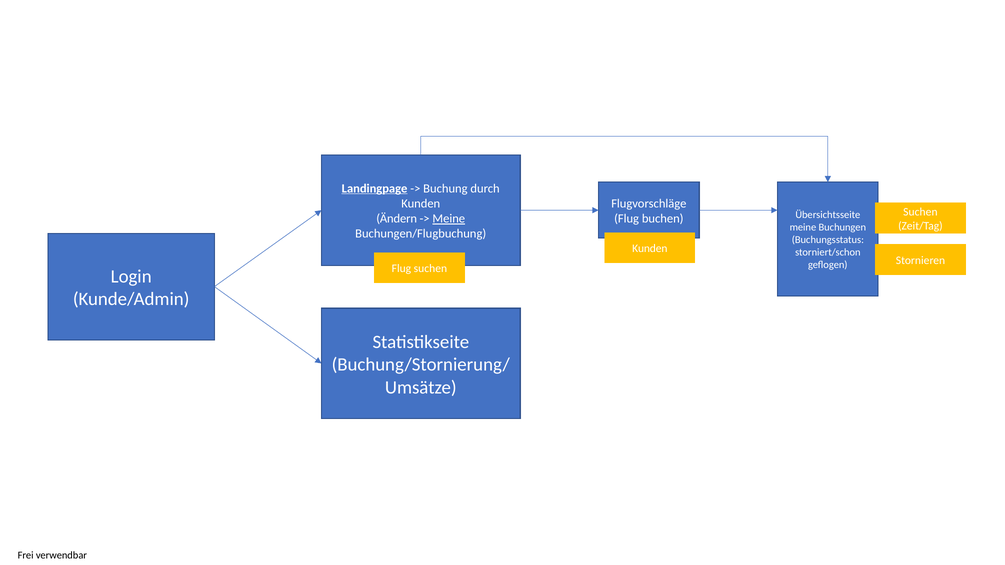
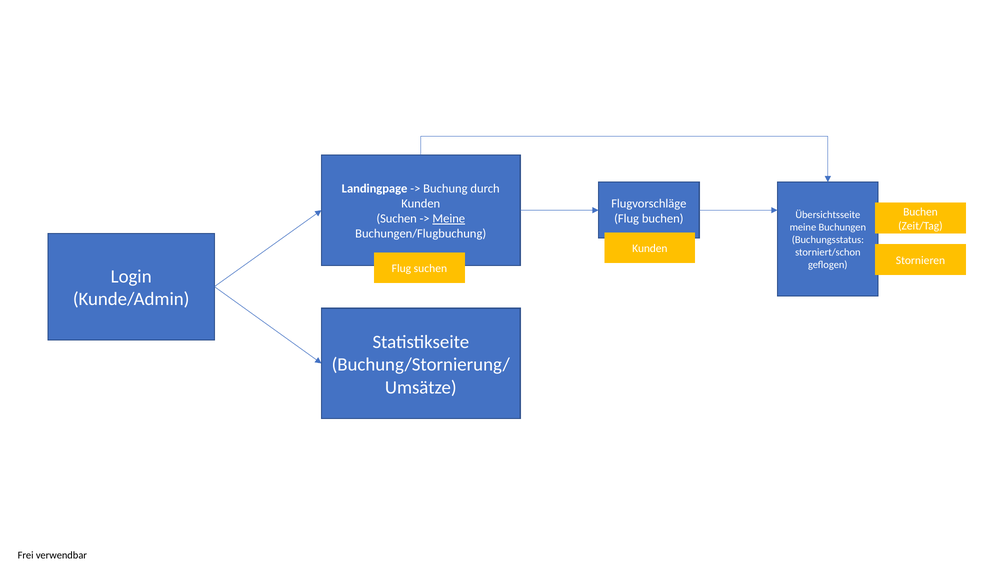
Landingpage underline: present -> none
Suchen at (920, 212): Suchen -> Buchen
Ändern at (397, 219): Ändern -> Suchen
